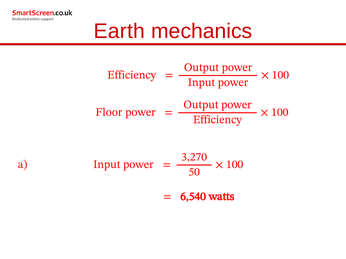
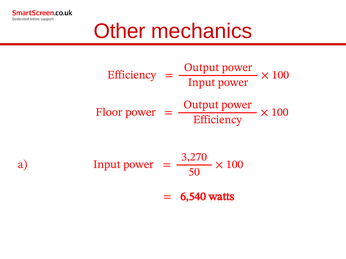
Earth: Earth -> Other
